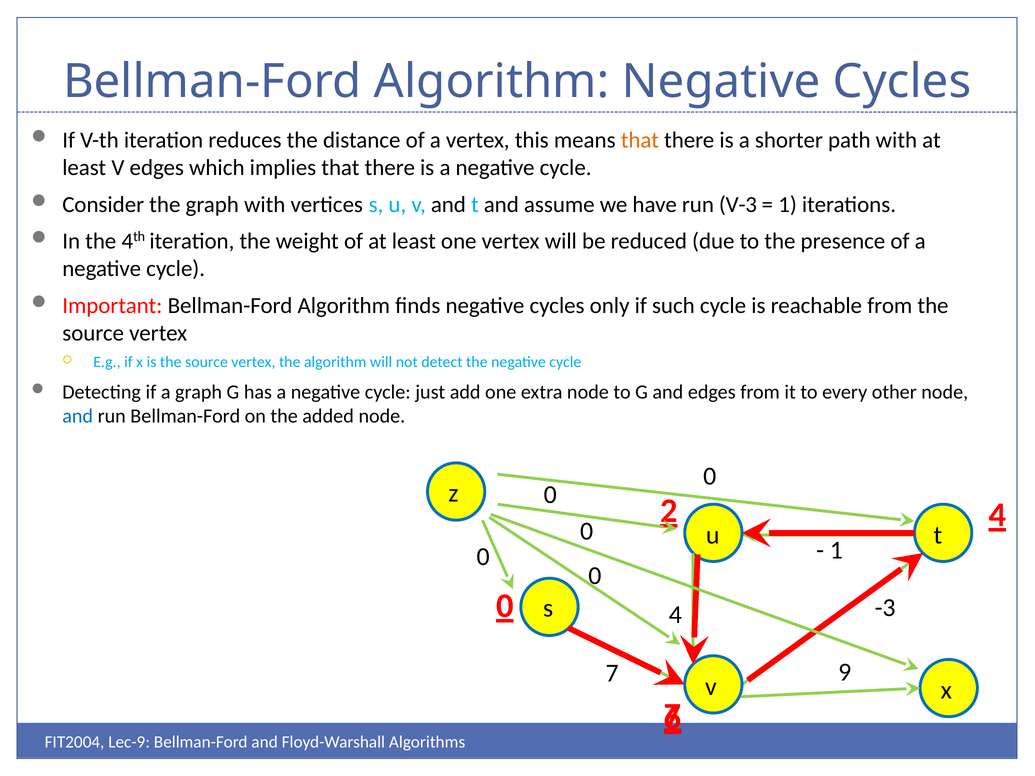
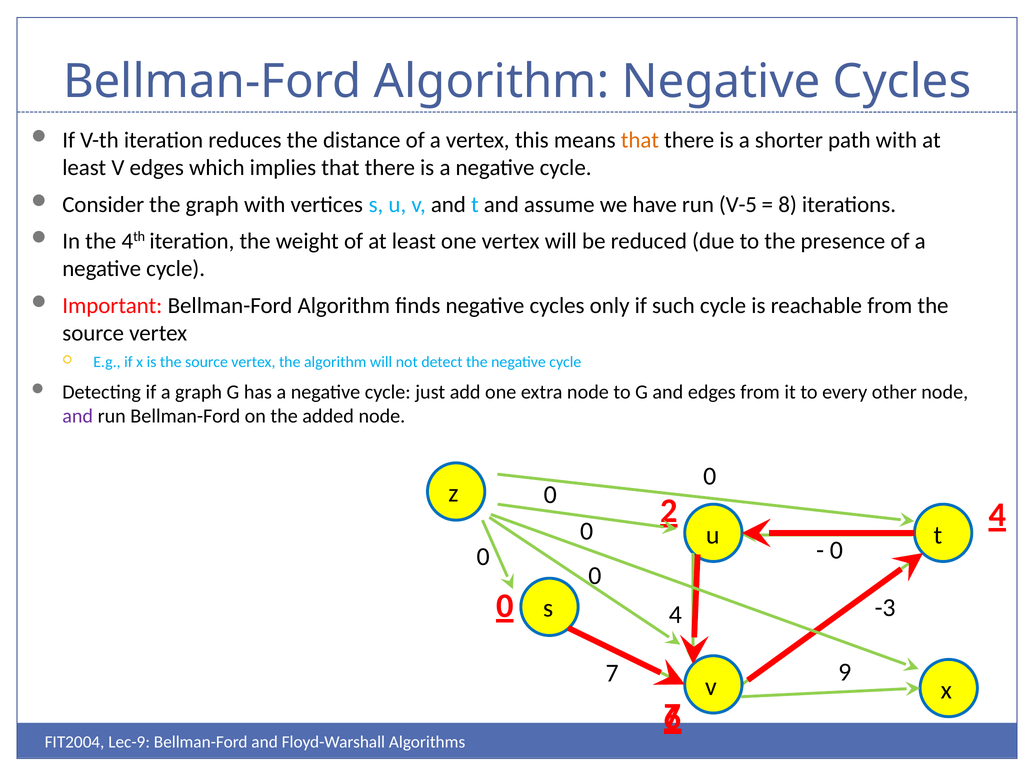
V-3: V-3 -> V-5
1 at (788, 205): 1 -> 8
and at (78, 416) colour: blue -> purple
1 at (836, 550): 1 -> 0
